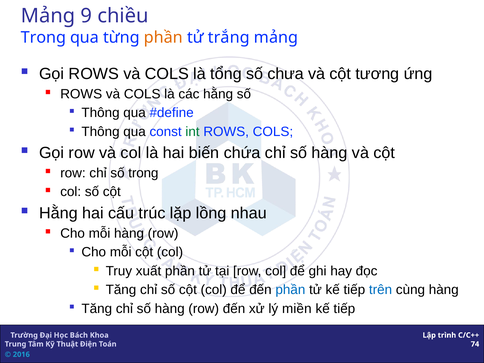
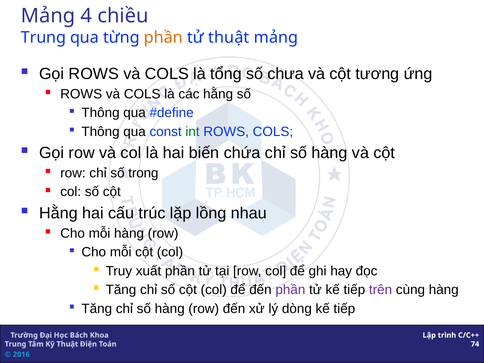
9: 9 -> 4
Trong at (43, 37): Trong -> Trung
tử trắng: trắng -> thuật
phần at (290, 290) colour: blue -> purple
trên colour: blue -> purple
miền: miền -> dòng
